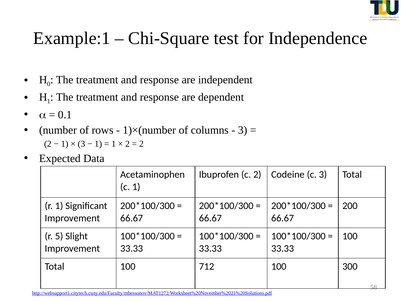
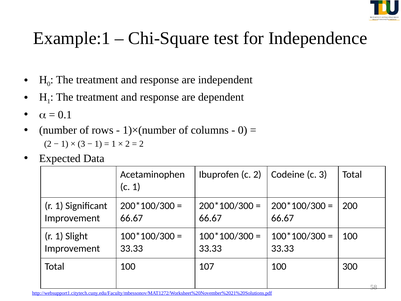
3 at (243, 130): 3 -> 0
5 at (59, 236): 5 -> 1
712: 712 -> 107
